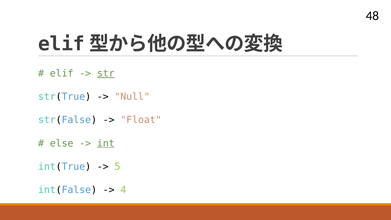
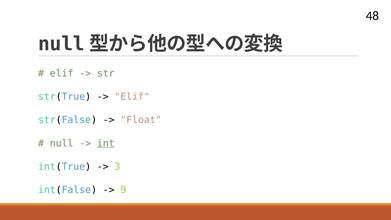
elif at (61, 44): elif -> null
str underline: present -> none
Null at (132, 97): Null -> Elif
else at (62, 143): else -> null
5: 5 -> 3
4: 4 -> 9
